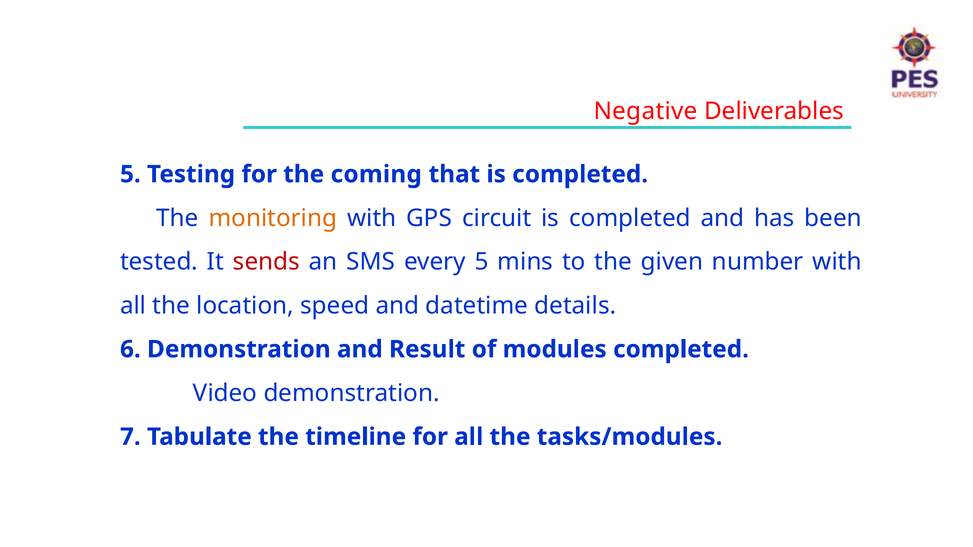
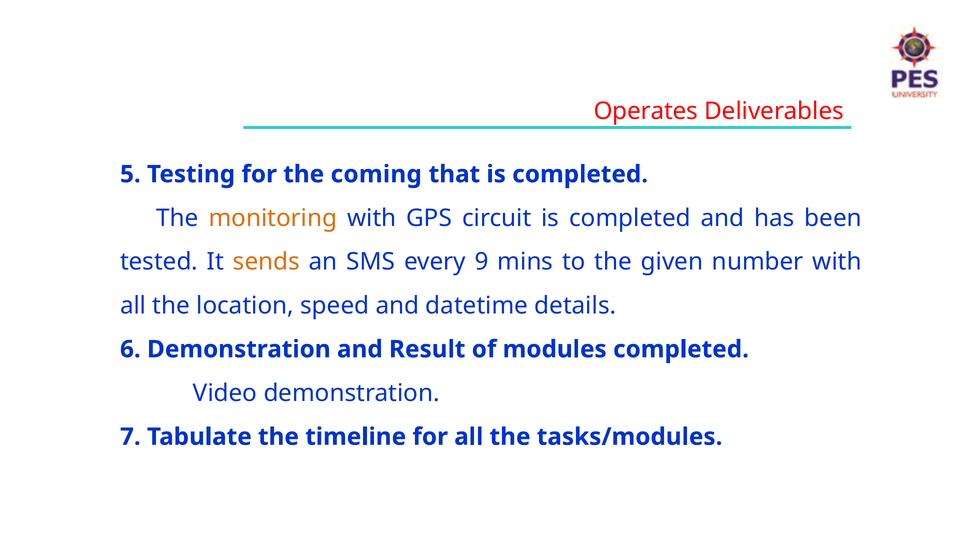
Negative: Negative -> Operates
sends colour: red -> orange
every 5: 5 -> 9
